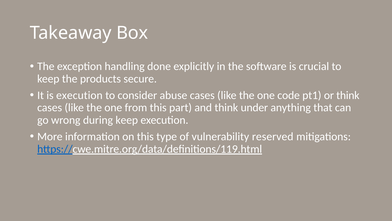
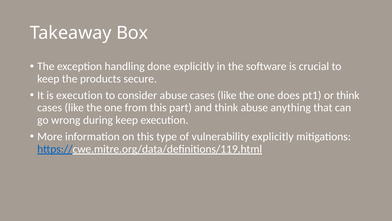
code: code -> does
think under: under -> abuse
vulnerability reserved: reserved -> explicitly
